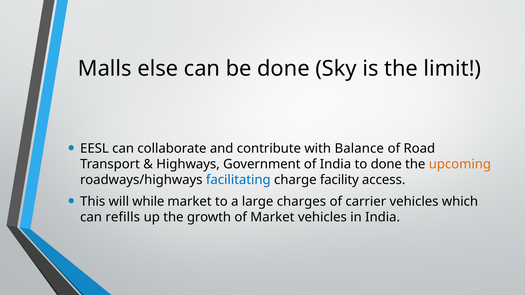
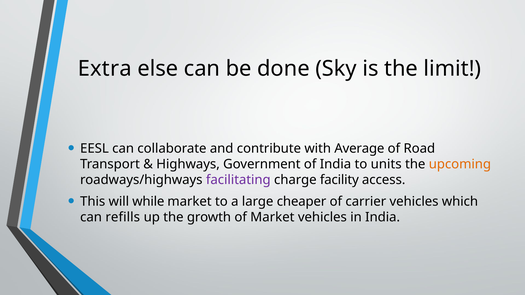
Malls: Malls -> Extra
Balance: Balance -> Average
to done: done -> units
facilitating colour: blue -> purple
charges: charges -> cheaper
